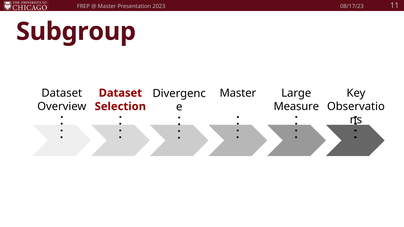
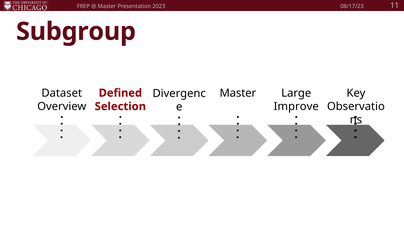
Dataset at (120, 93): Dataset -> Defined
Measure: Measure -> Improve
